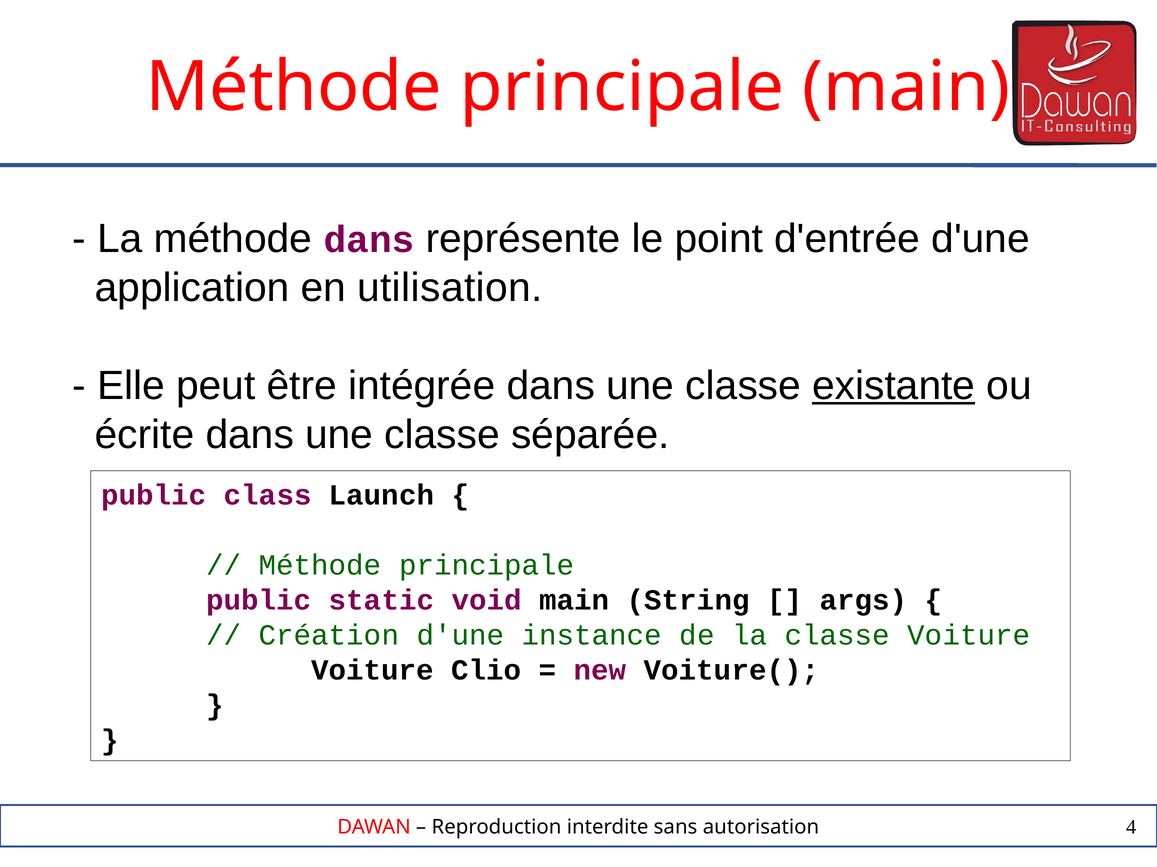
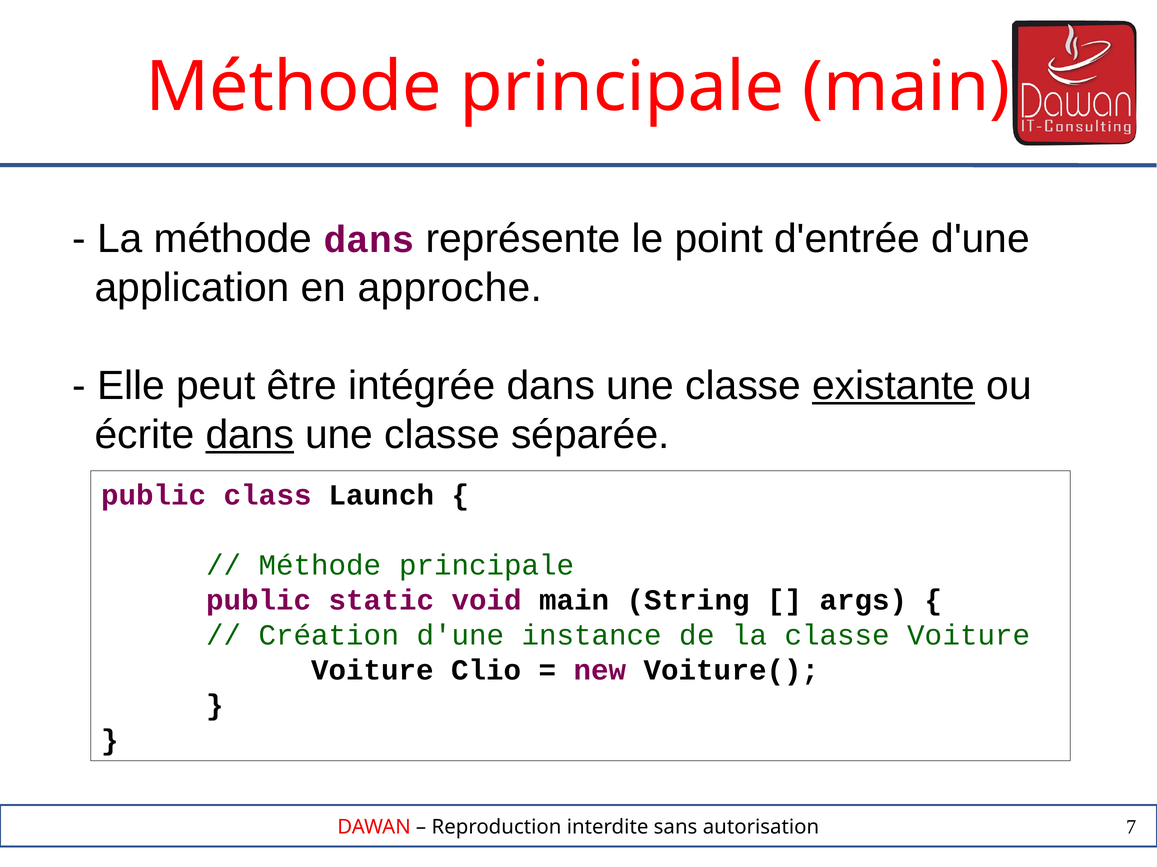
utilisation: utilisation -> approche
dans at (250, 435) underline: none -> present
4: 4 -> 7
